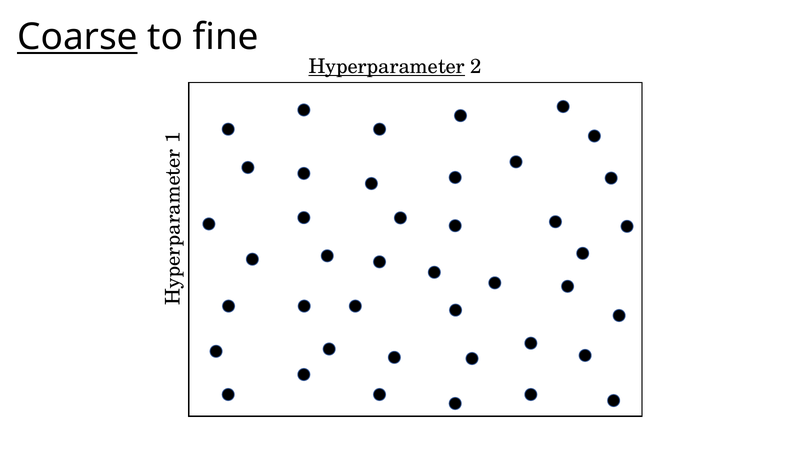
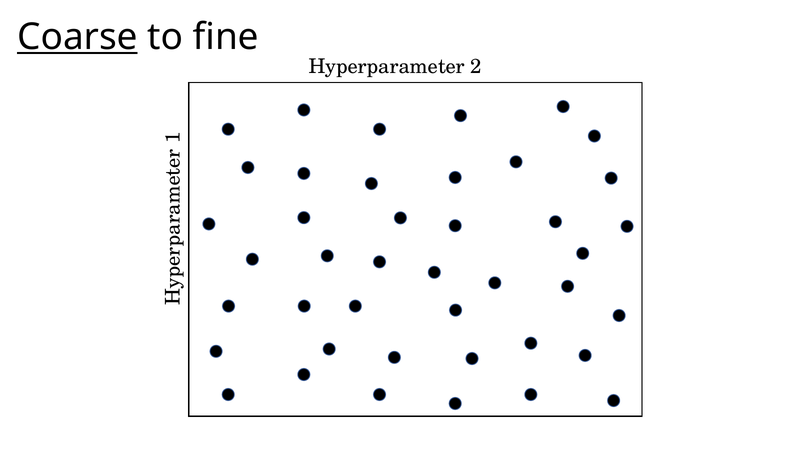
Hyperparameter underline: present -> none
